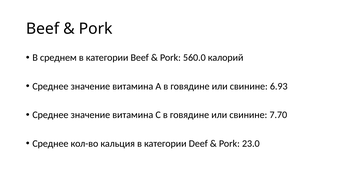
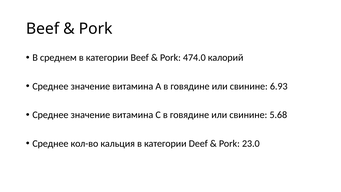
560.0: 560.0 -> 474.0
7.70: 7.70 -> 5.68
